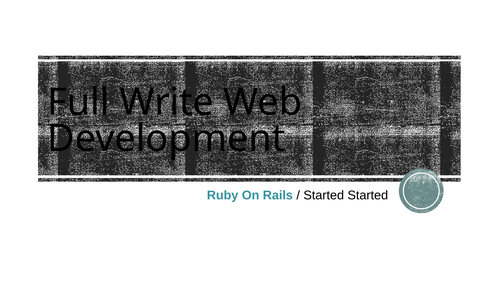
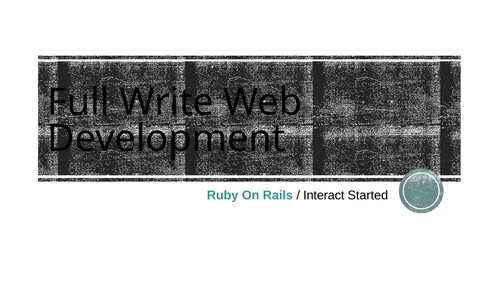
Started at (324, 195): Started -> Interact
